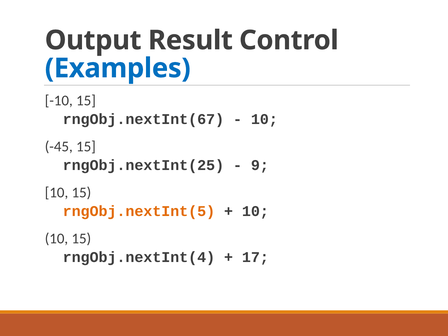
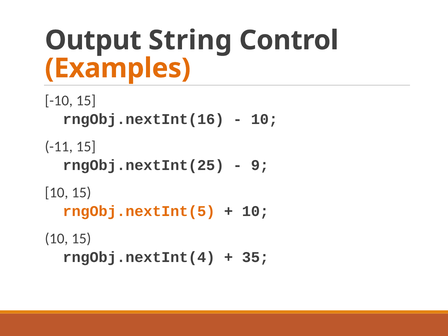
Result: Result -> String
Examples colour: blue -> orange
rngObj.nextInt(67: rngObj.nextInt(67 -> rngObj.nextInt(16
-45: -45 -> -11
17: 17 -> 35
